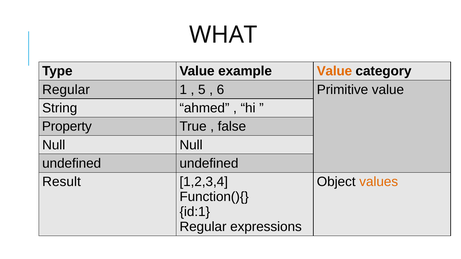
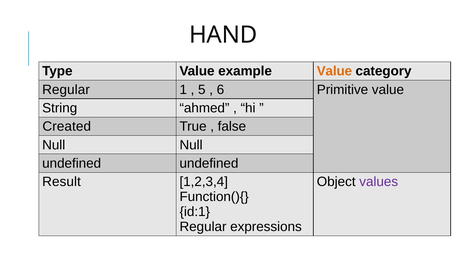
WHAT: WHAT -> HAND
Property: Property -> Created
values colour: orange -> purple
